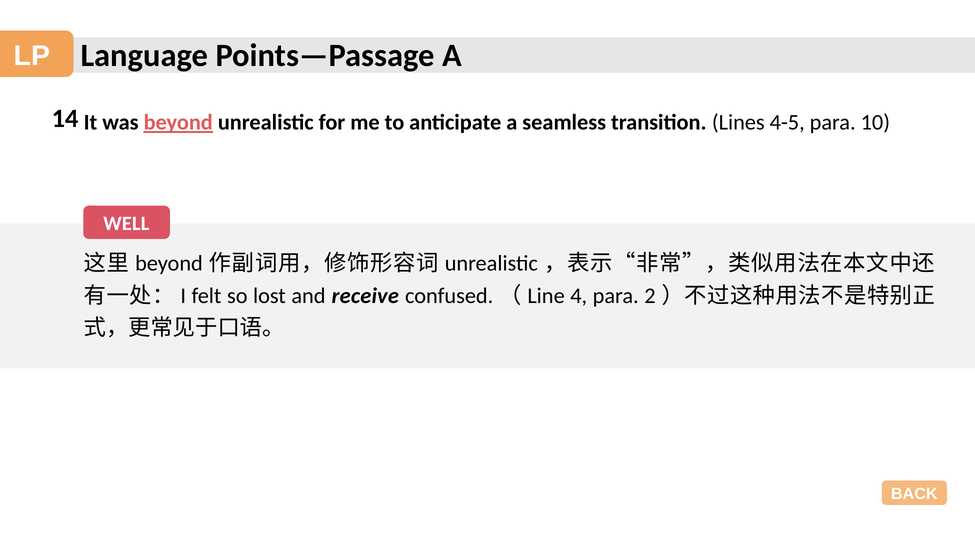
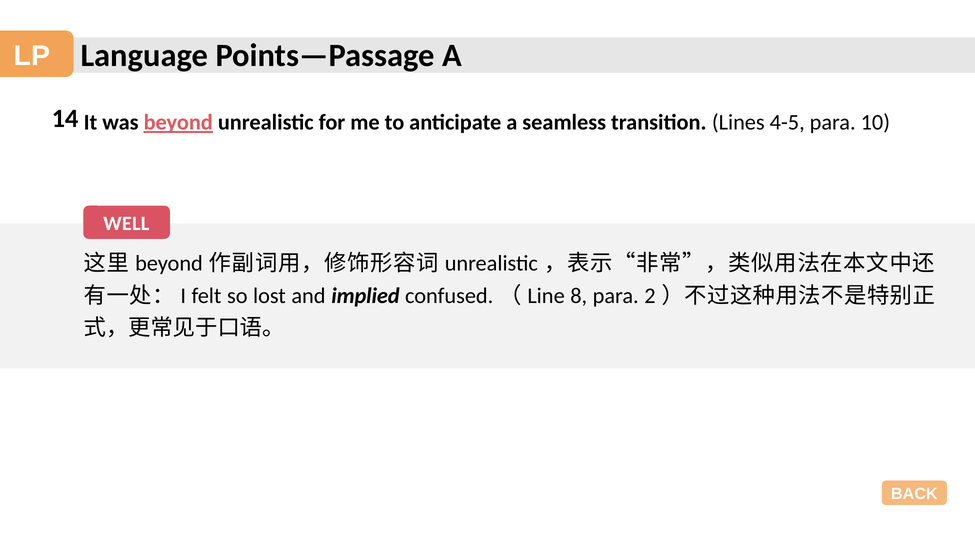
receive: receive -> implied
4: 4 -> 8
